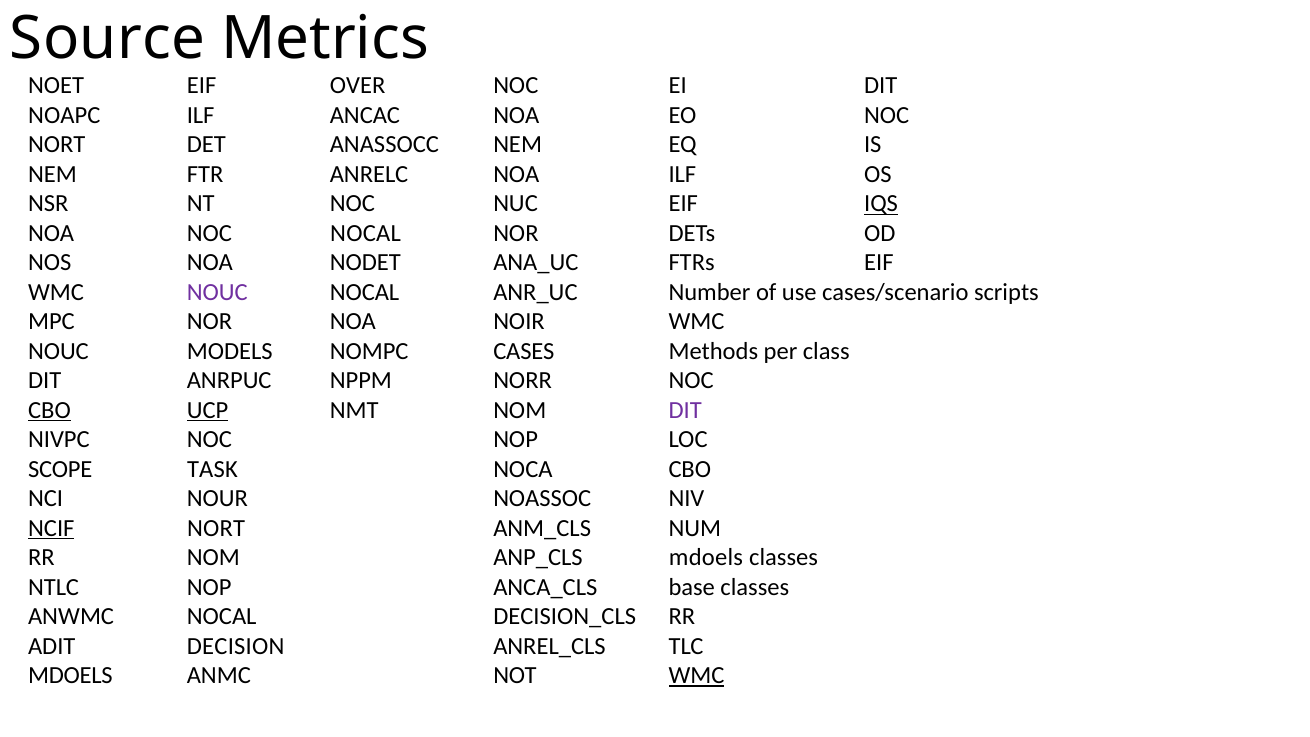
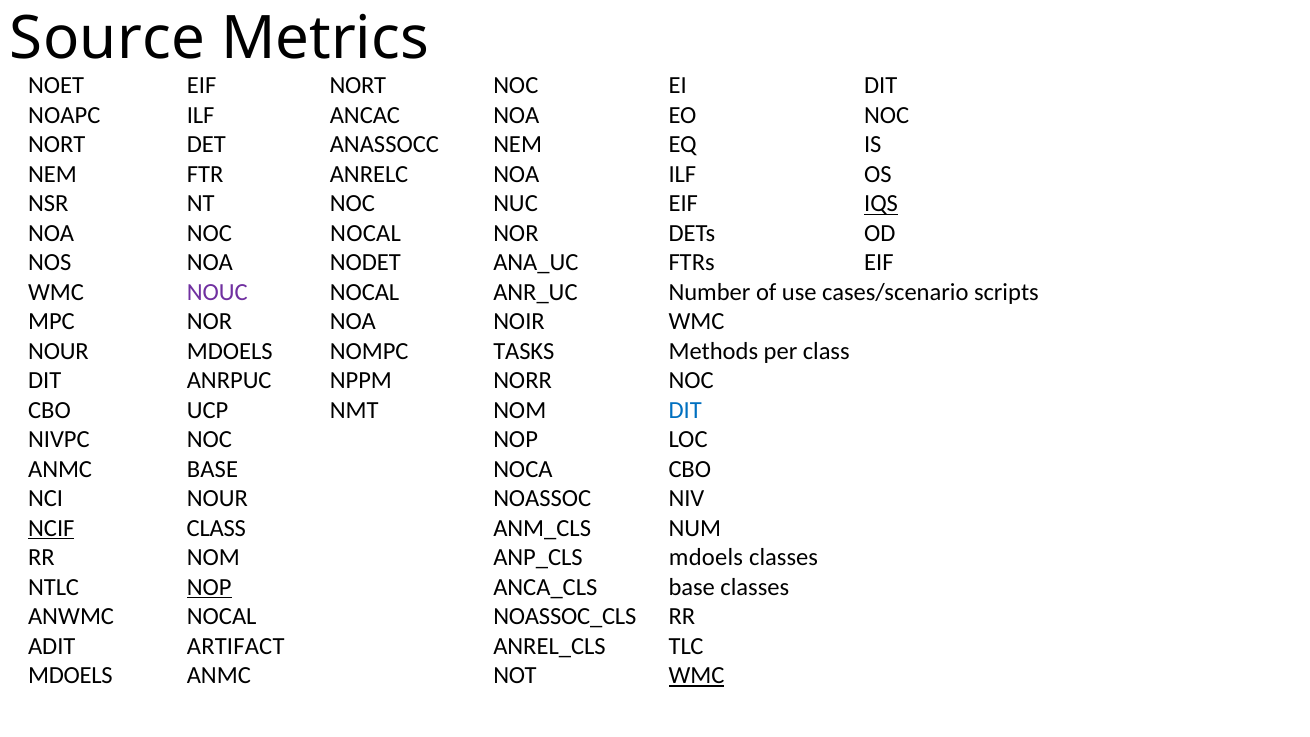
OVER at (358, 86): OVER -> NORT
NOUC at (58, 351): NOUC -> NOUR
MODELS at (230, 351): MODELS -> MDOELS
CASES: CASES -> TASKS
CBO at (49, 410) underline: present -> none
UCP underline: present -> none
DIT at (685, 410) colour: purple -> blue
SCOPE at (60, 469): SCOPE -> ANMC
TASK at (212, 469): TASK -> BASE
NORT at (216, 528): NORT -> CLASS
NOP at (209, 587) underline: none -> present
DECISION_CLS: DECISION_CLS -> NOASSOC_CLS
DECISION: DECISION -> ARTIFACT
